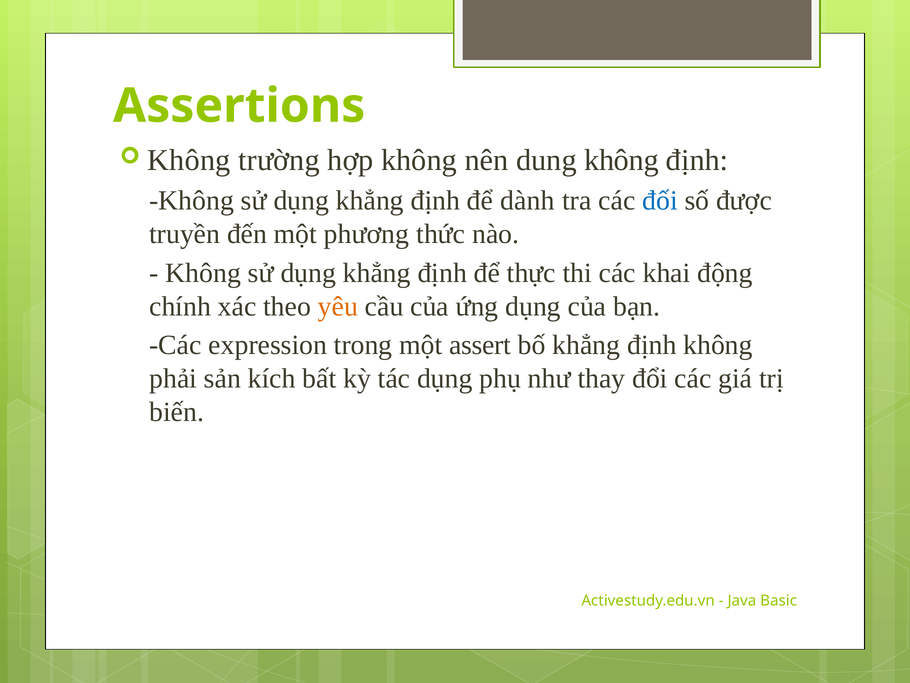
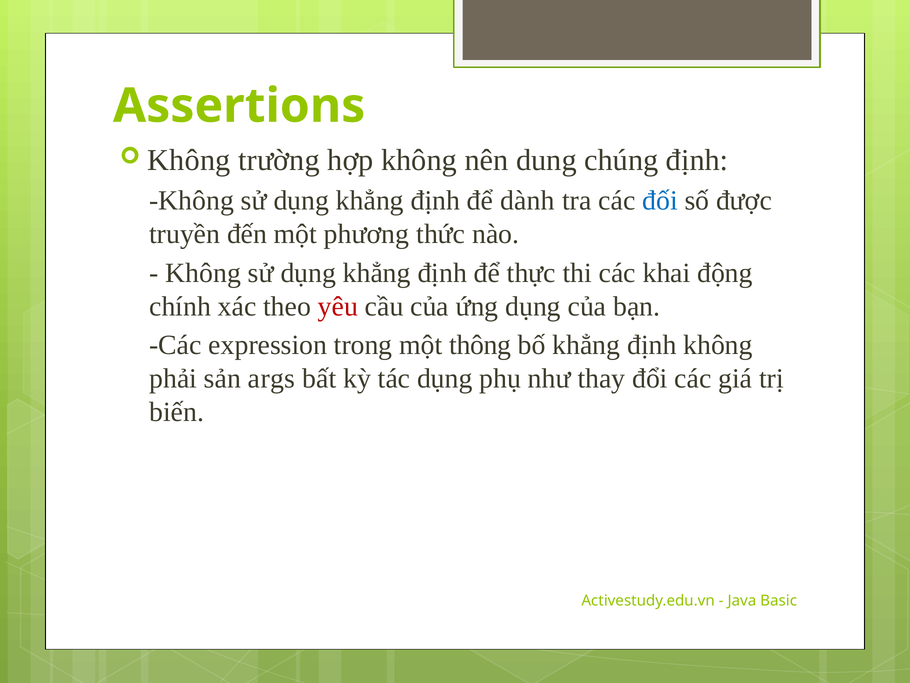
dung không: không -> chúng
yêu colour: orange -> red
assert: assert -> thông
kích: kích -> args
